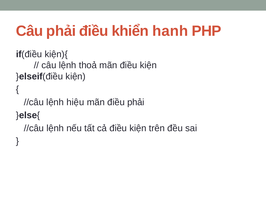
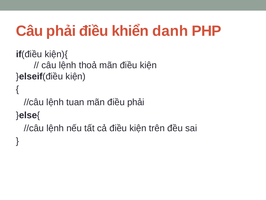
hanh: hanh -> danh
hiệu: hiệu -> tuan
